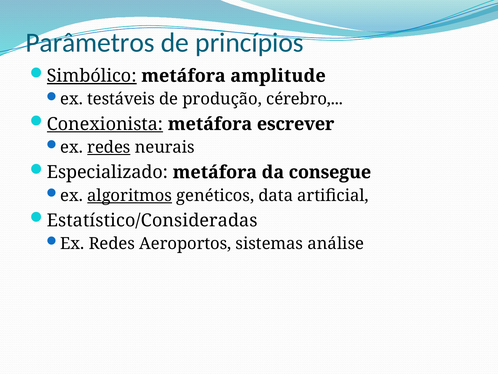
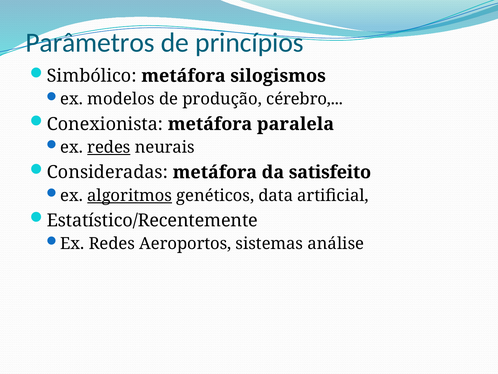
Simbólico underline: present -> none
amplitude: amplitude -> silogismos
testáveis: testáveis -> modelos
Conexionista underline: present -> none
escrever: escrever -> paralela
Especializado: Especializado -> Consideradas
consegue: consegue -> satisfeito
Estatístico/Consideradas: Estatístico/Consideradas -> Estatístico/Recentemente
